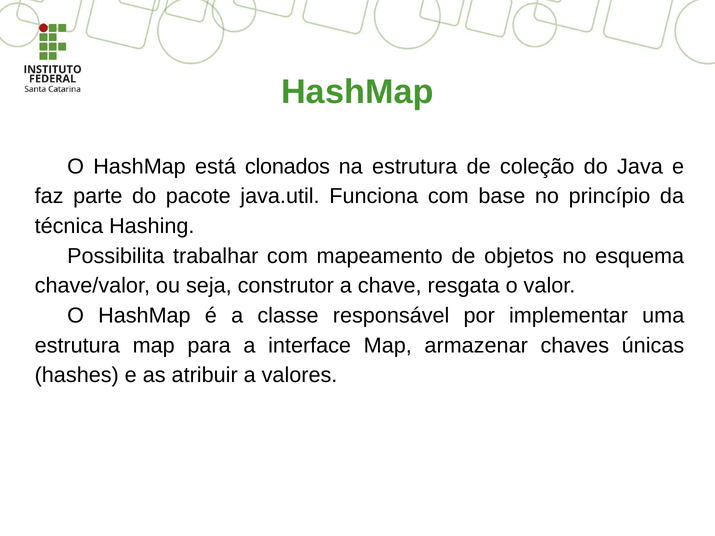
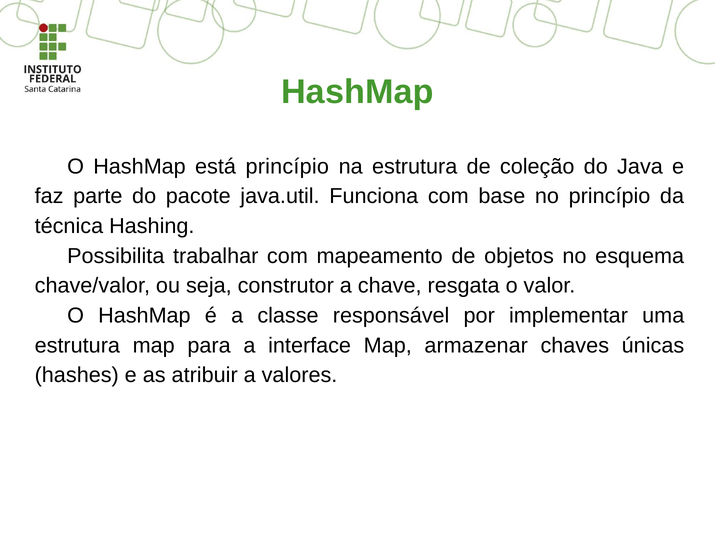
está clonados: clonados -> princípio
